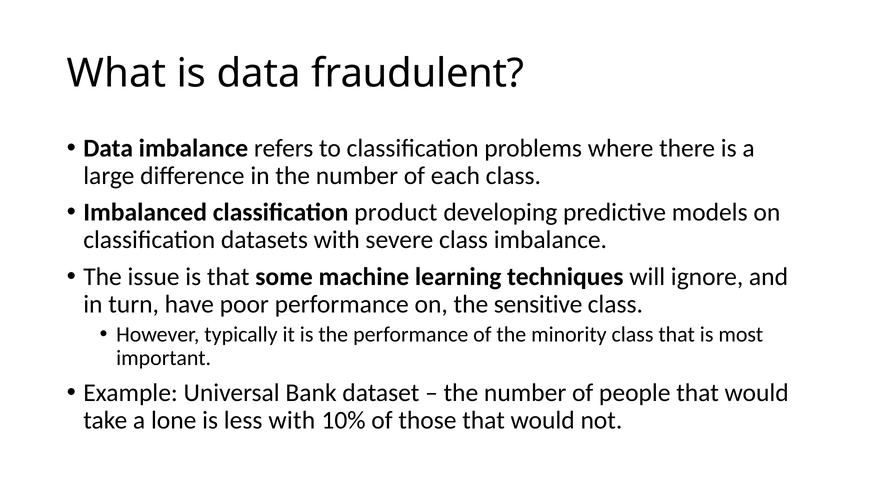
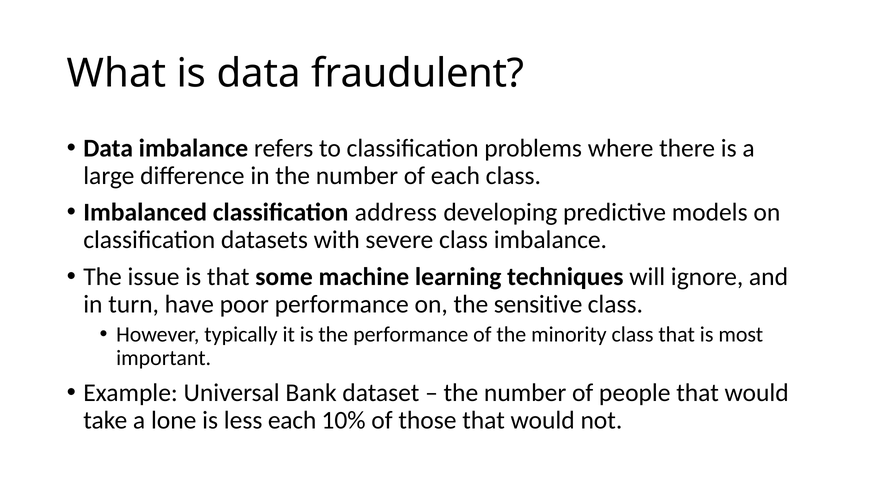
product: product -> address
less with: with -> each
